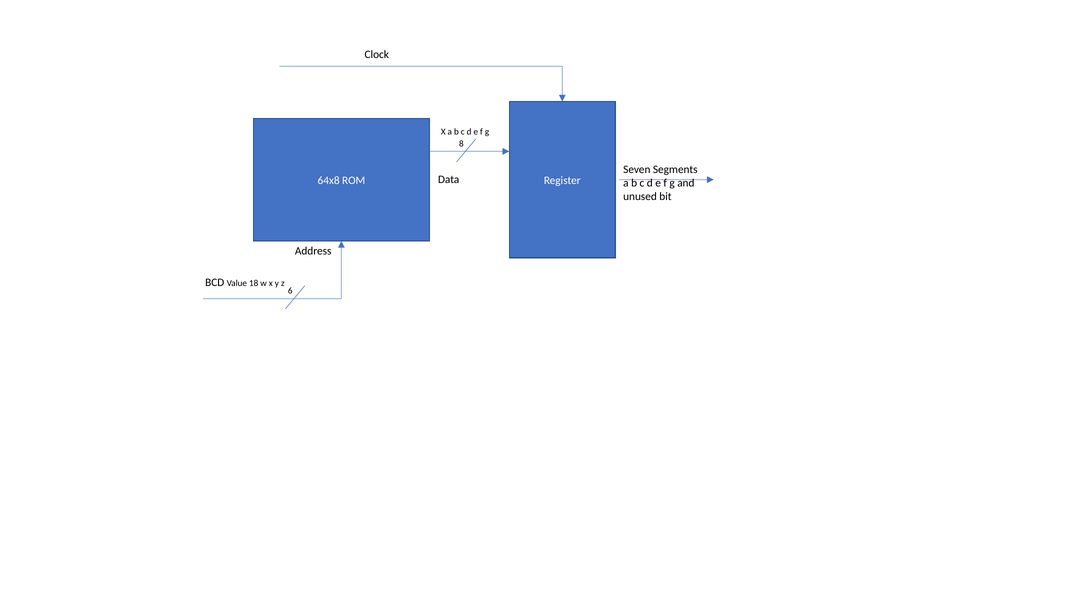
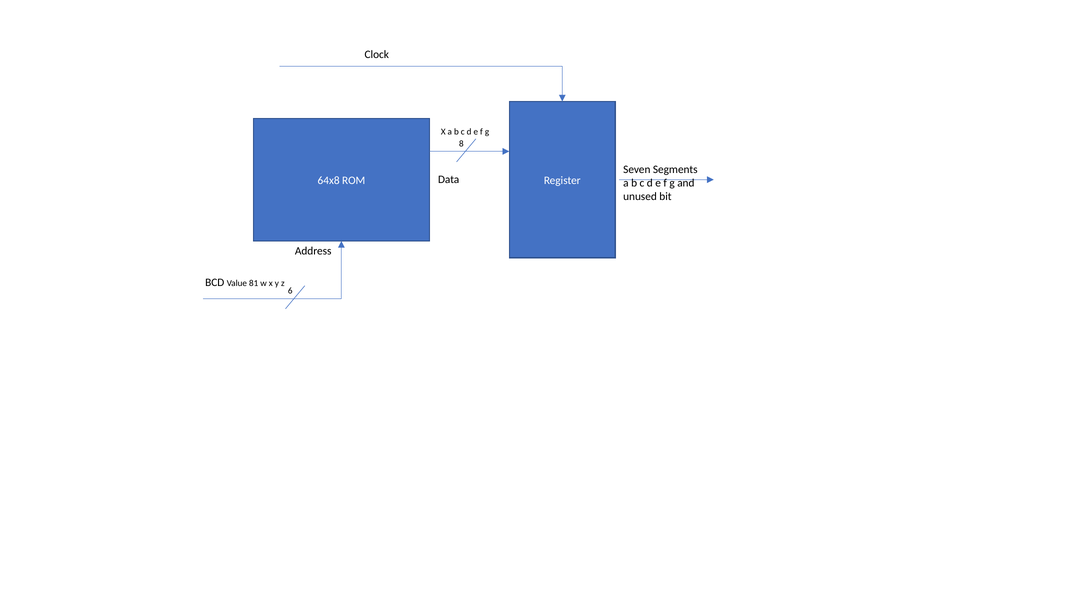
18: 18 -> 81
